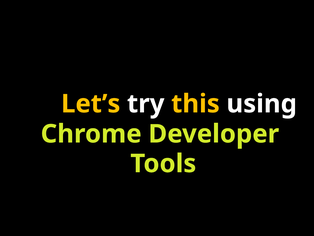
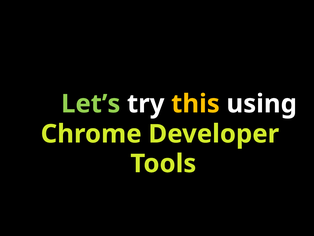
Let’s colour: yellow -> light green
